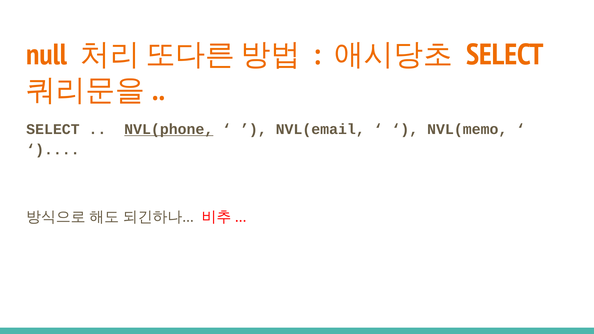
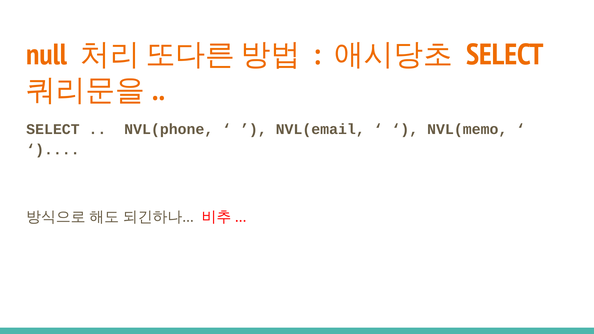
NVL(phone underline: present -> none
